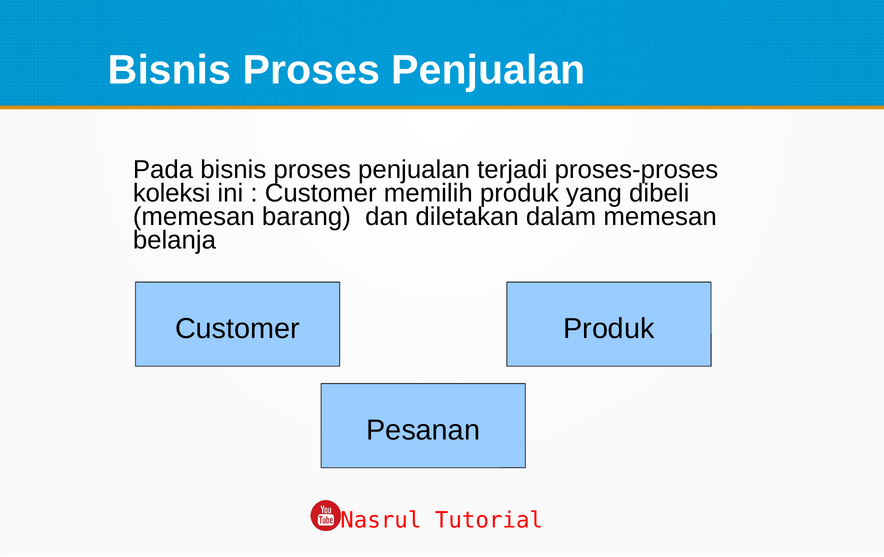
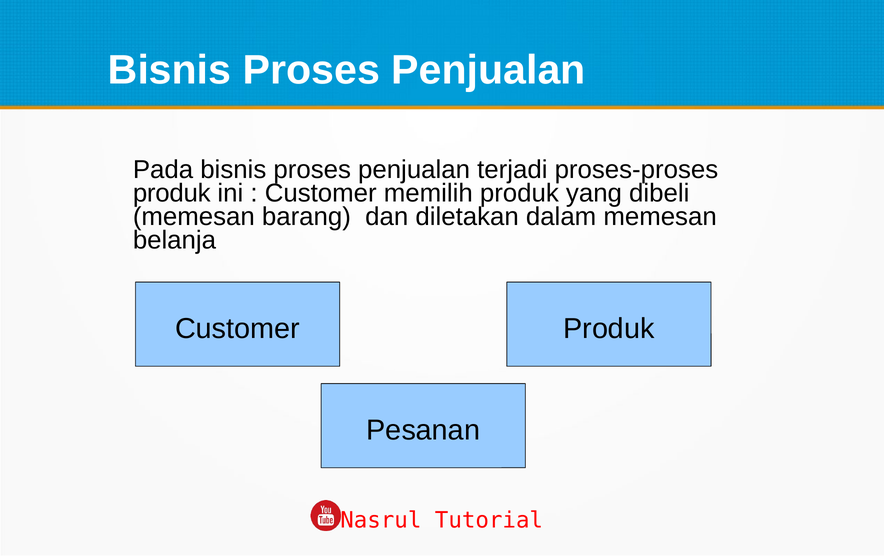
koleksi at (172, 193): koleksi -> produk
